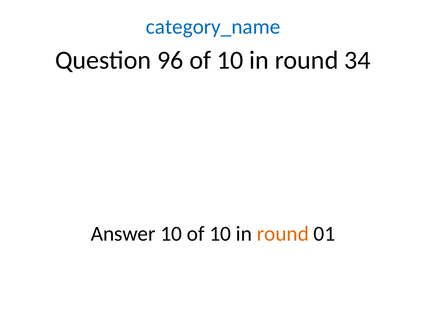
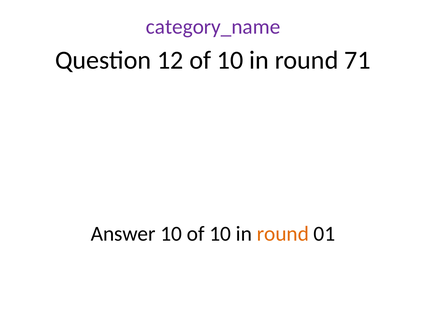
category_name colour: blue -> purple
96: 96 -> 12
34: 34 -> 71
